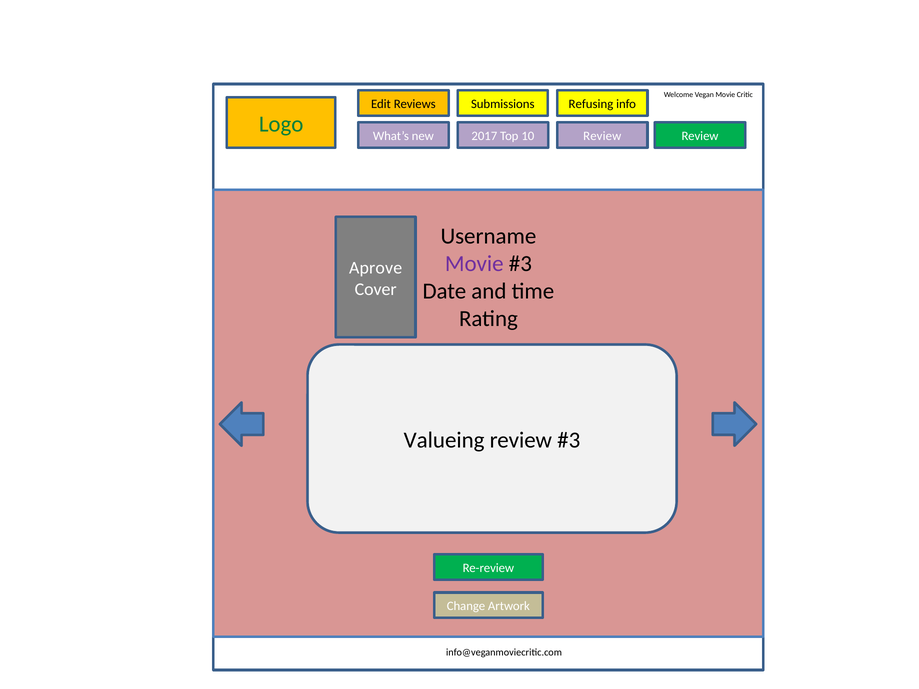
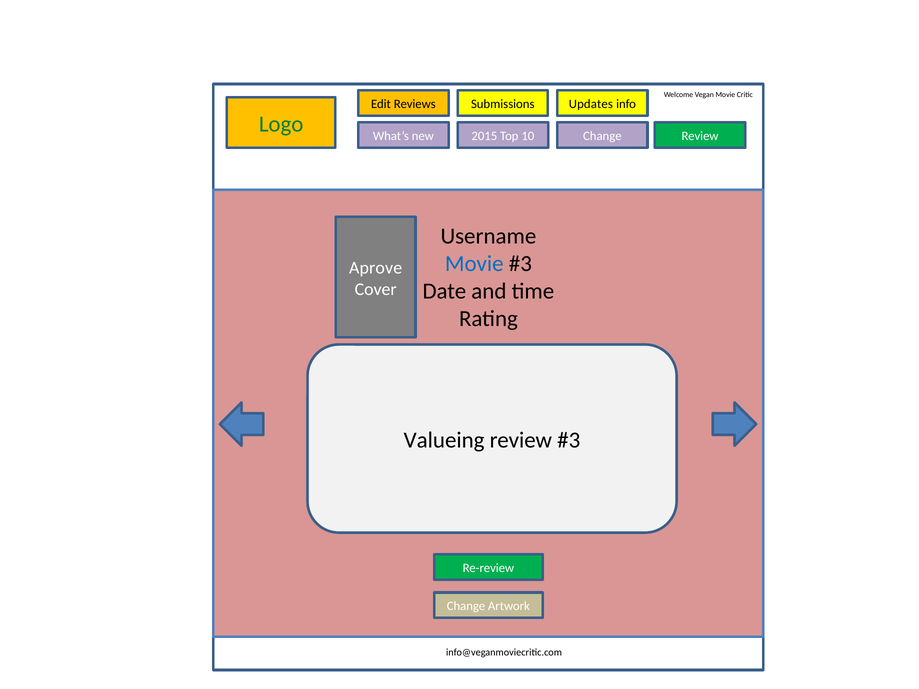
Refusing: Refusing -> Updates
new Review: Review -> Change
2017: 2017 -> 2015
Movie at (474, 264) colour: purple -> blue
